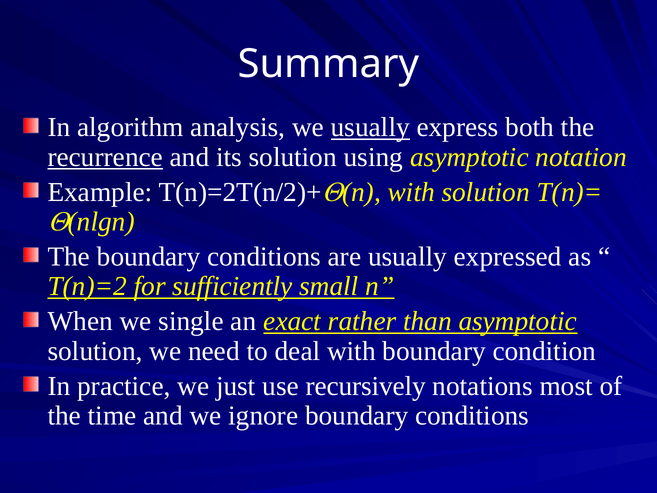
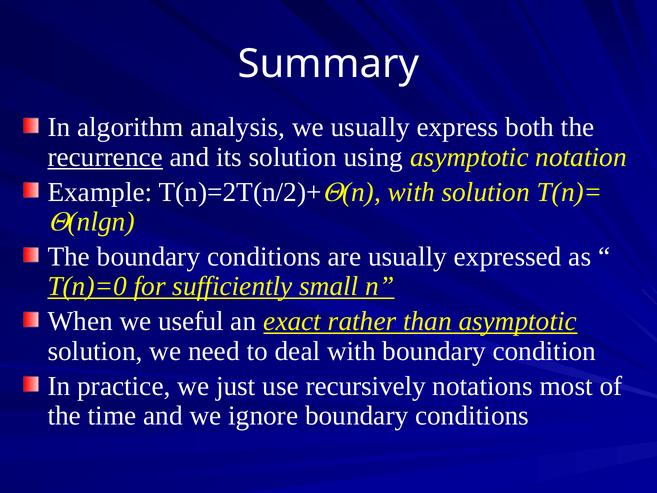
usually at (370, 127) underline: present -> none
T(n)=2: T(n)=2 -> T(n)=0
single: single -> useful
